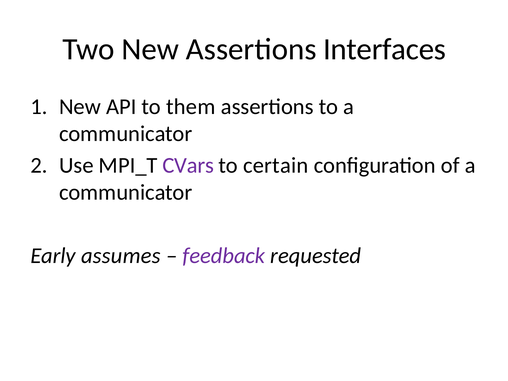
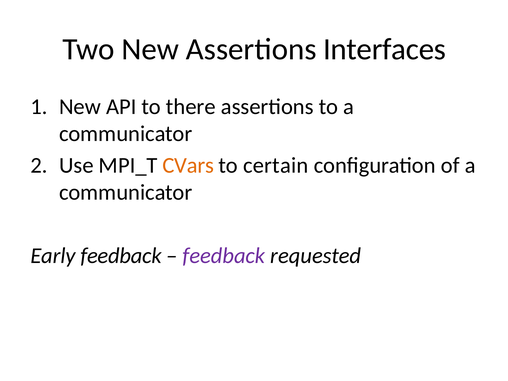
them: them -> there
CVars colour: purple -> orange
Early assumes: assumes -> feedback
